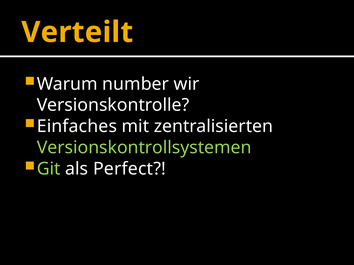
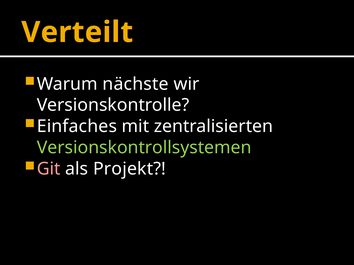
number: number -> nächste
Git colour: light green -> pink
Perfect: Perfect -> Projekt
